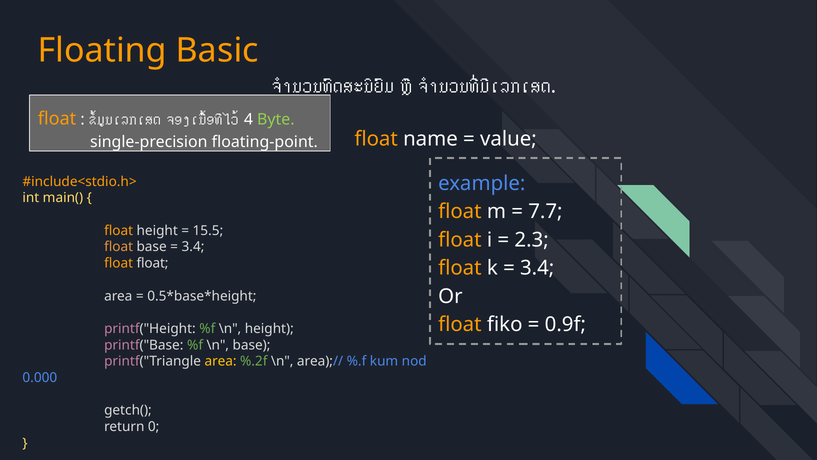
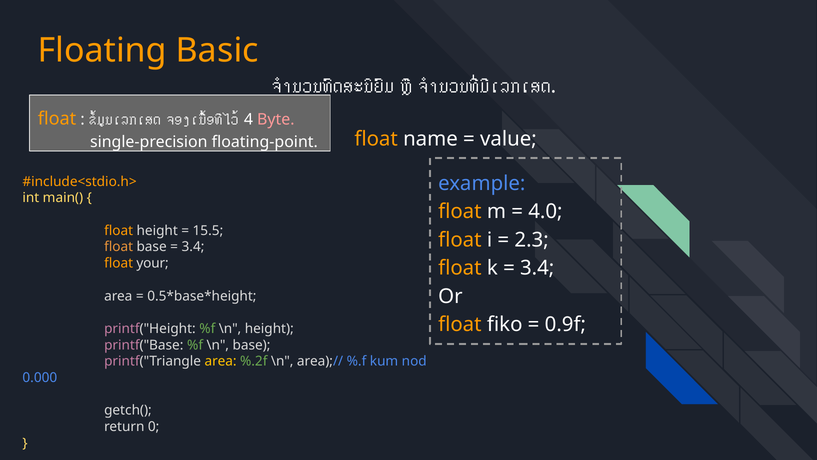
Byte colour: light green -> pink
7.7: 7.7 -> 4.0
float float: float -> your
